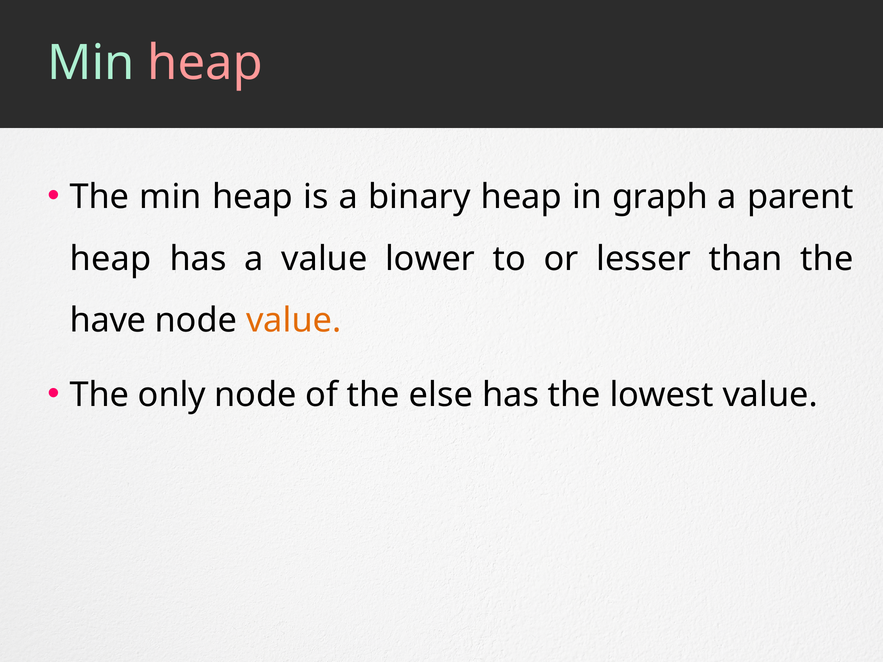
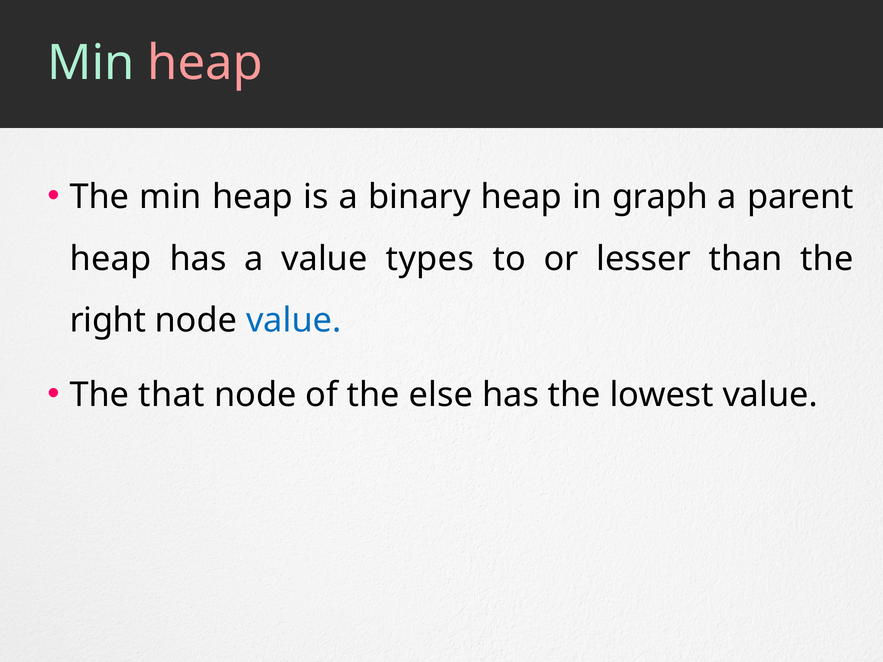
lower: lower -> types
have: have -> right
value at (294, 321) colour: orange -> blue
only: only -> that
